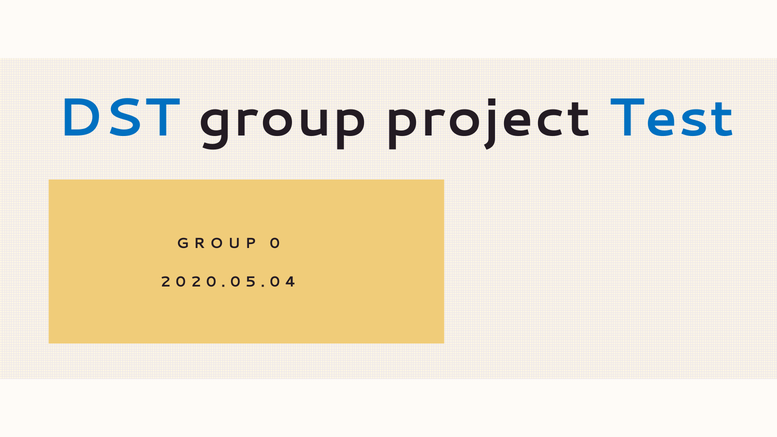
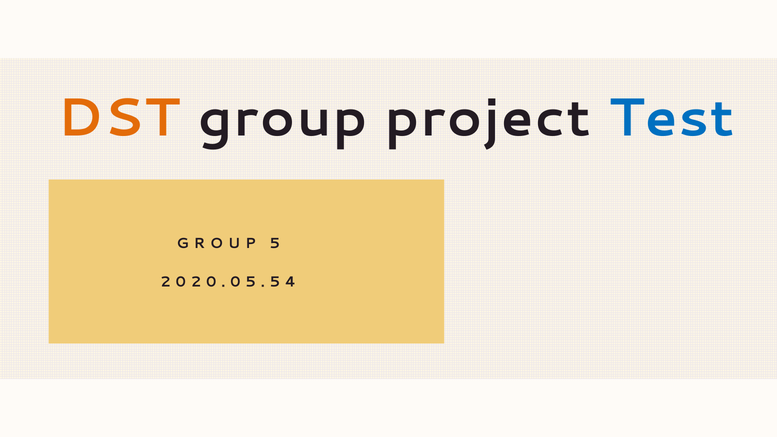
DST colour: blue -> orange
0 at (275, 244): 0 -> 5
0 at (275, 282): 0 -> 5
